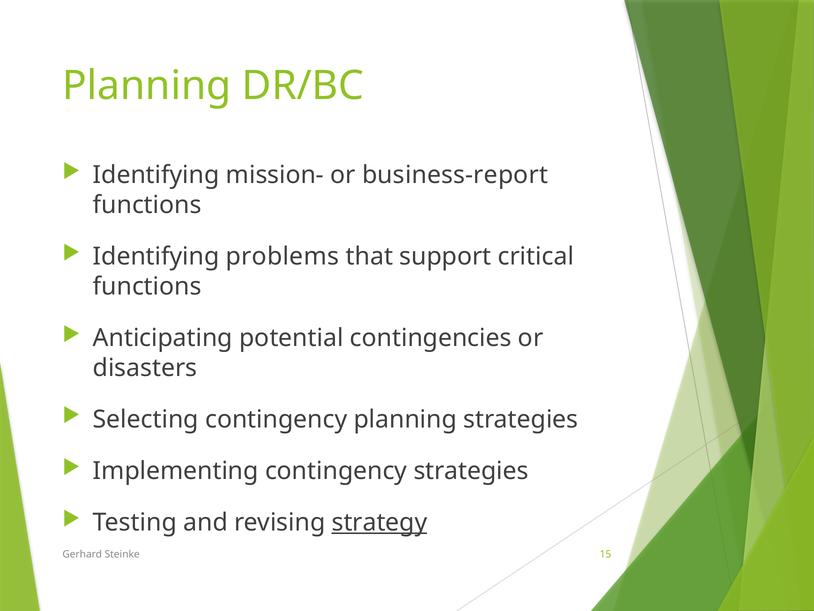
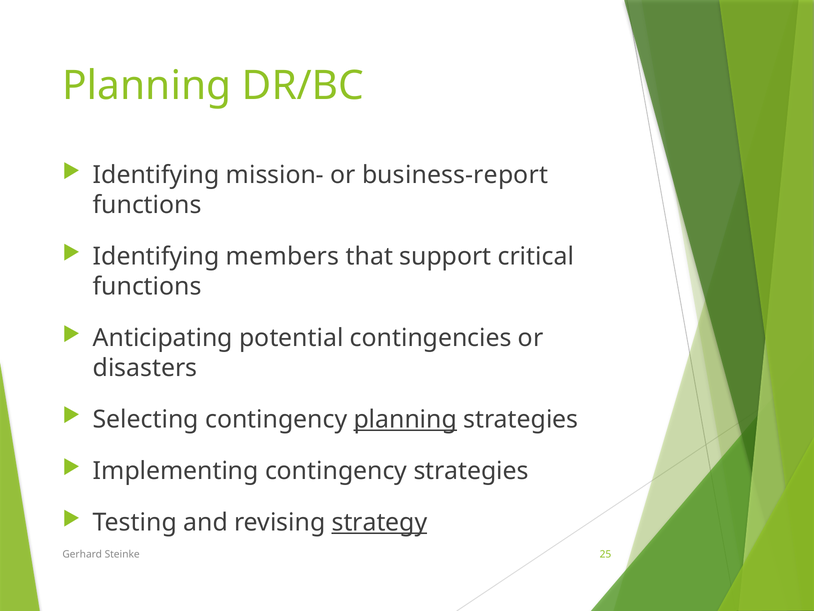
problems: problems -> members
planning at (405, 419) underline: none -> present
15: 15 -> 25
